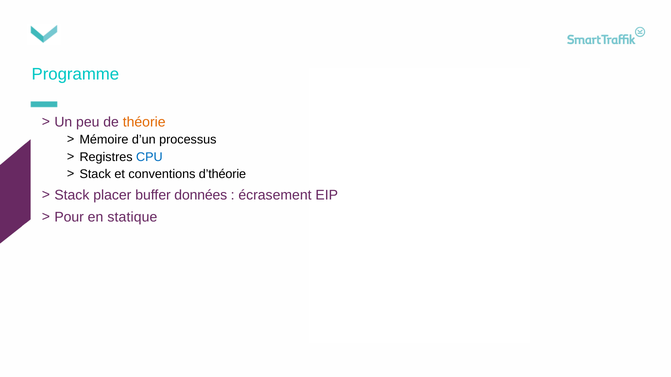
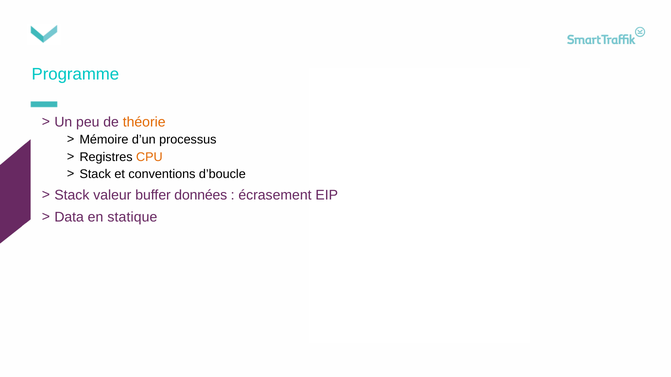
CPU colour: blue -> orange
d’théorie: d’théorie -> d’boucle
placer: placer -> valeur
Pour: Pour -> Data
